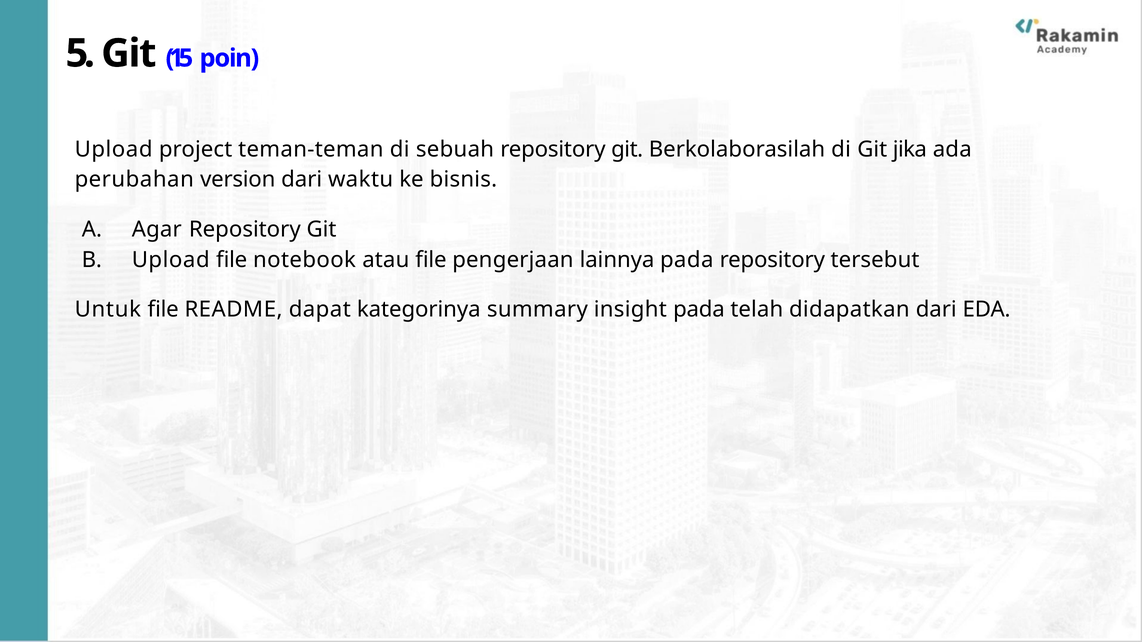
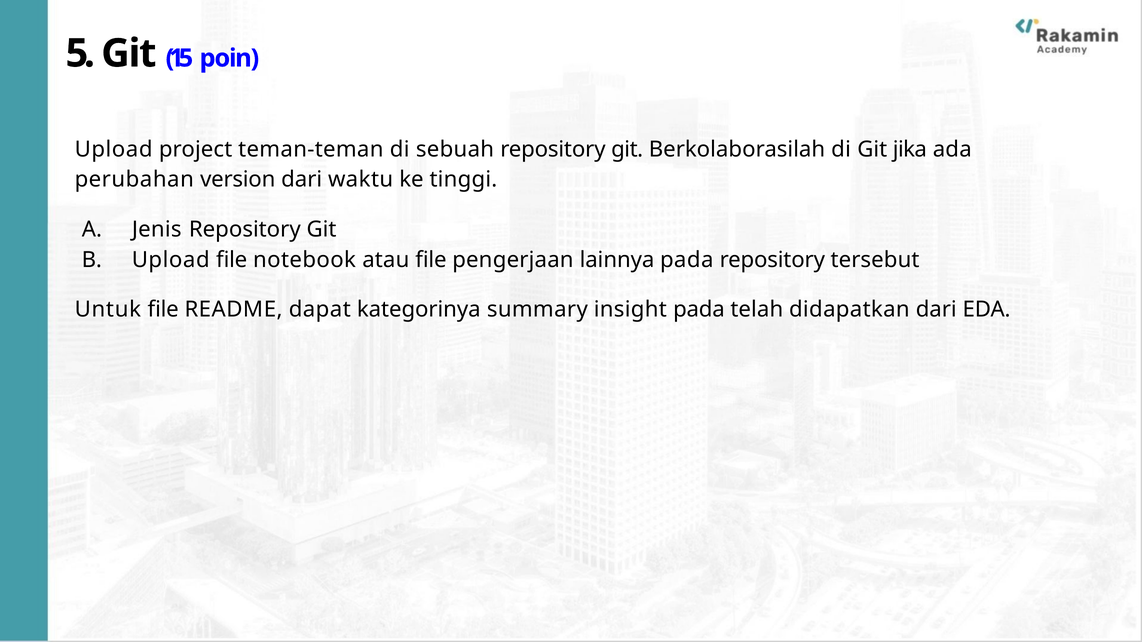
bisnis: bisnis -> tinggi
Agar: Agar -> Jenis
